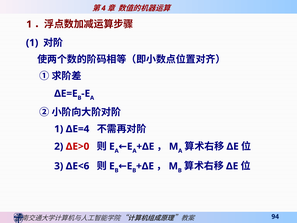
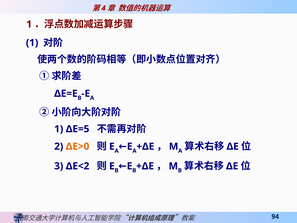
ΔE=4: ΔE=4 -> ΔE=5
ΔE>0 colour: red -> orange
ΔE<6: ΔE<6 -> ΔE<2
